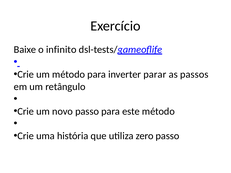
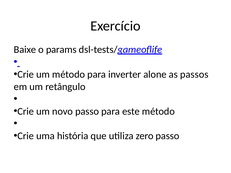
infinito: infinito -> params
parar: parar -> alone
